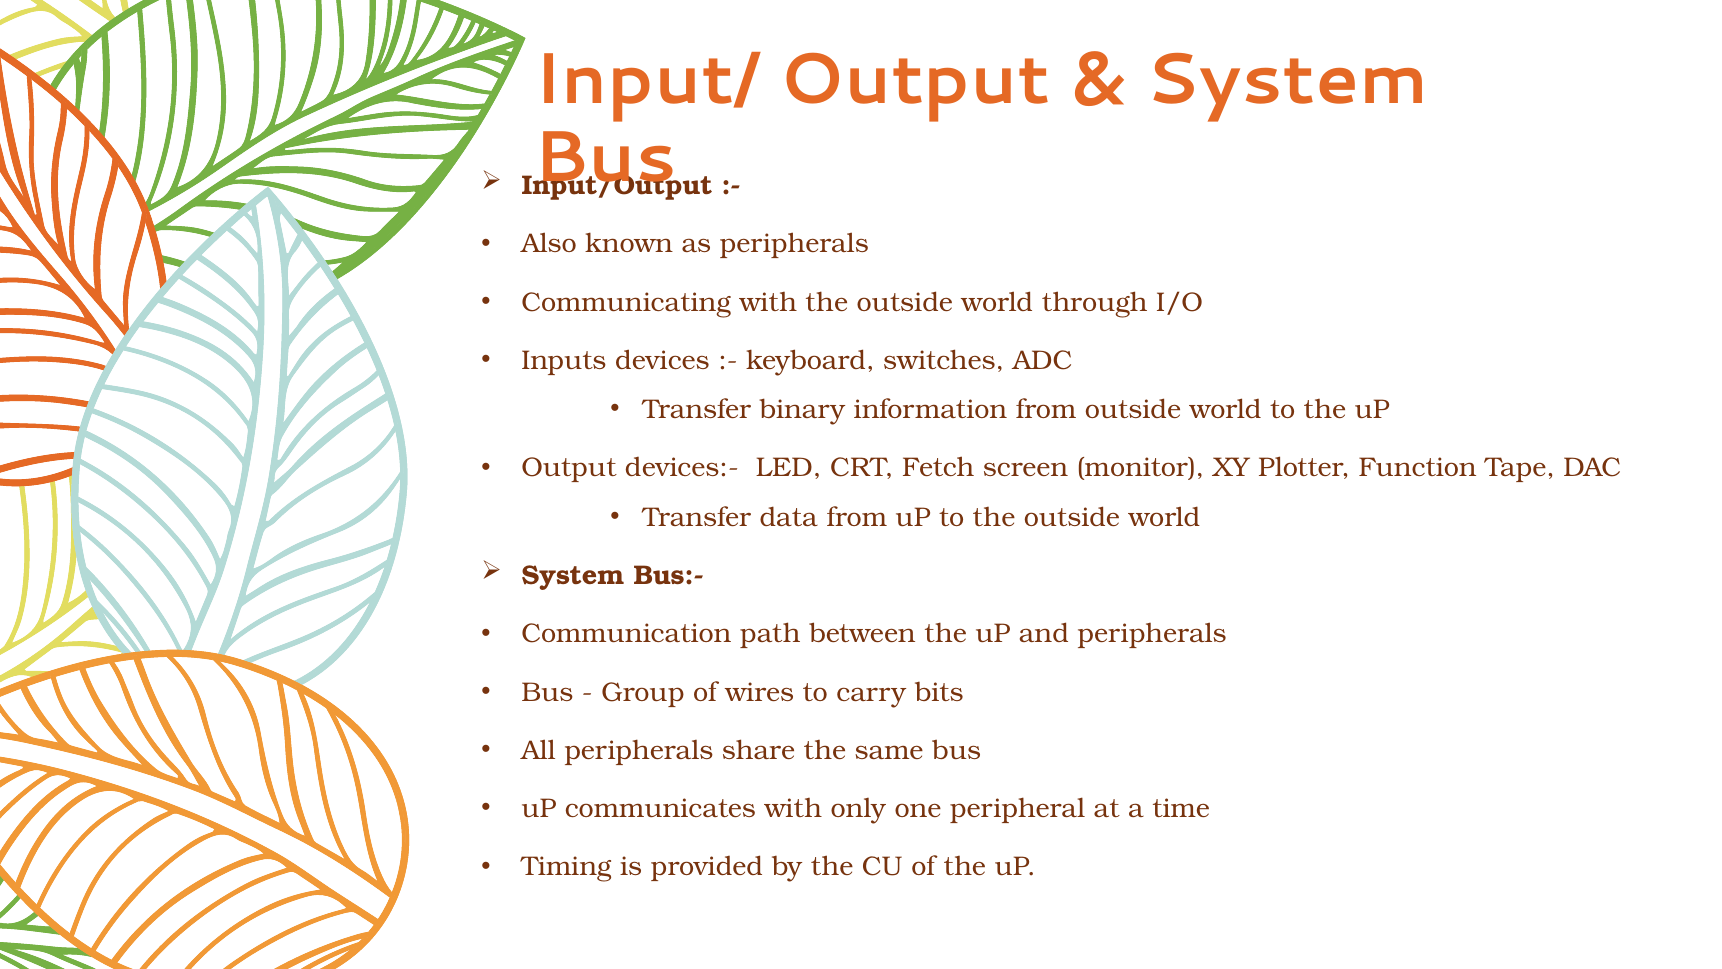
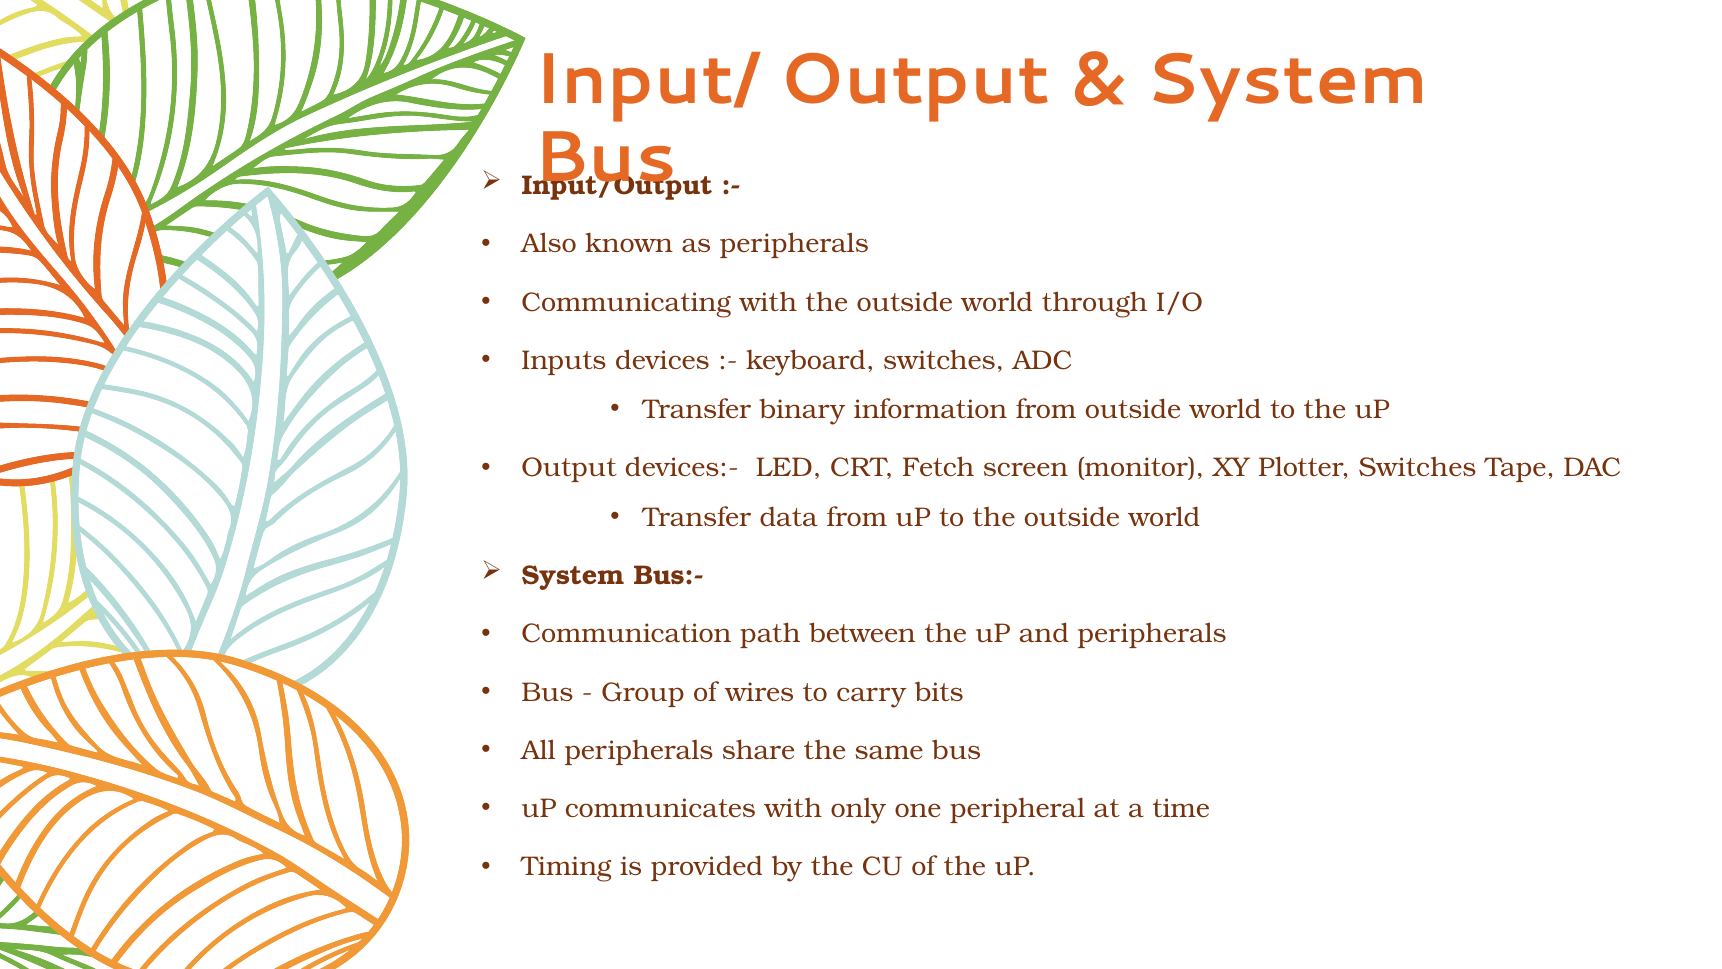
Plotter Function: Function -> Switches
